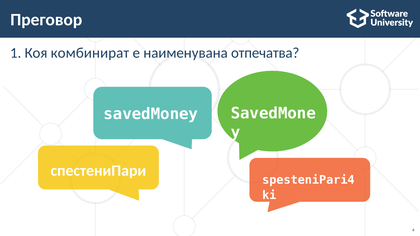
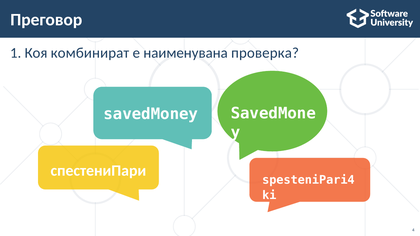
oтпечатва: oтпечатва -> проверка
